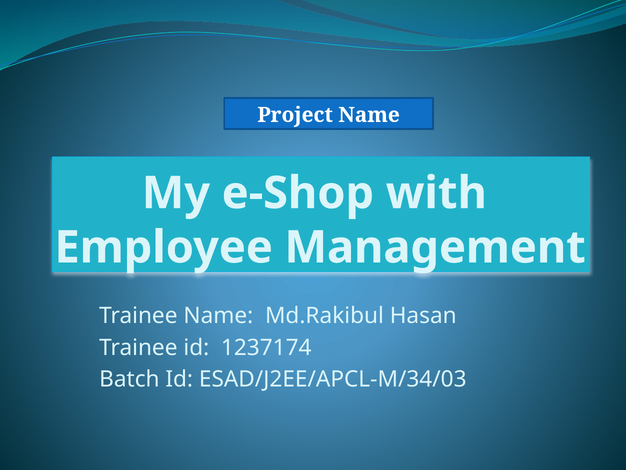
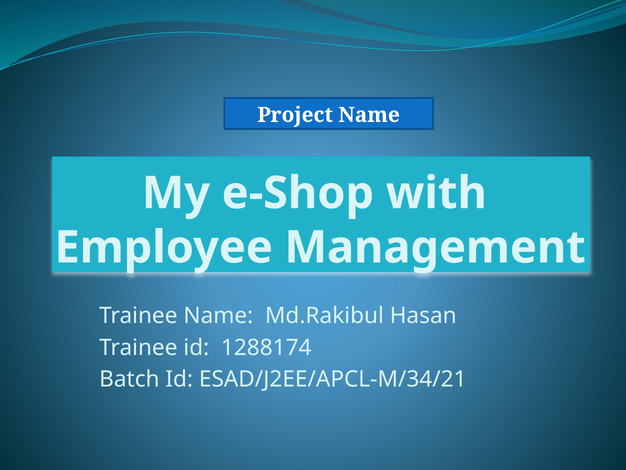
1237174: 1237174 -> 1288174
ESAD/J2EE/APCL-M/34/03: ESAD/J2EE/APCL-M/34/03 -> ESAD/J2EE/APCL-M/34/21
